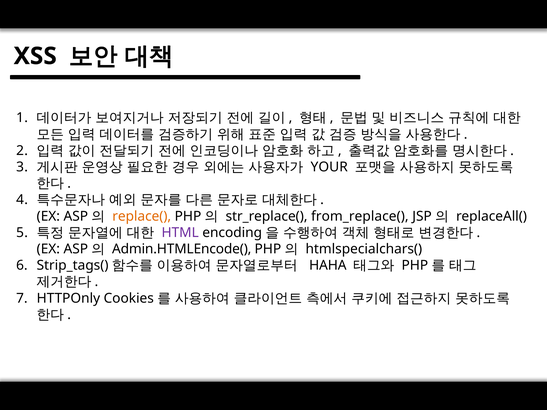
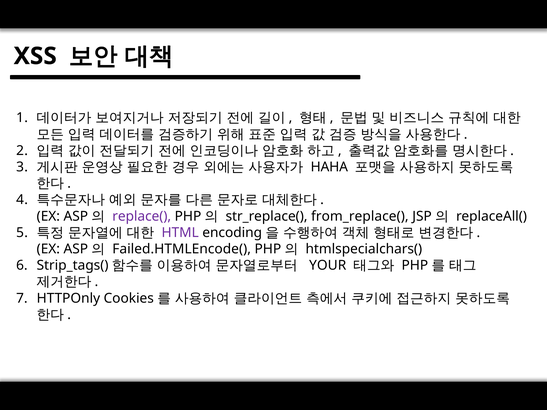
YOUR: YOUR -> HAHA
replace( colour: orange -> purple
Admin.HTMLEncode(: Admin.HTMLEncode( -> Failed.HTMLEncode(
HAHA: HAHA -> YOUR
